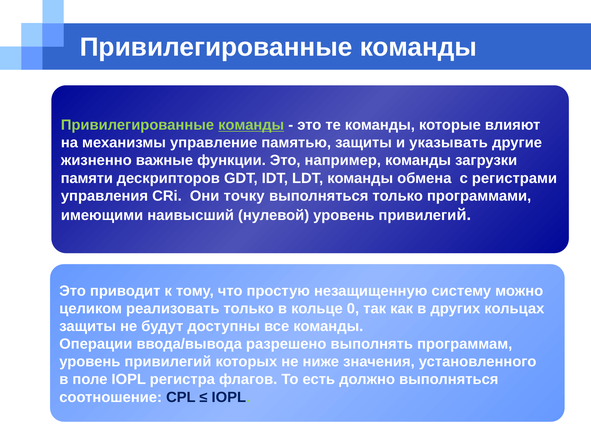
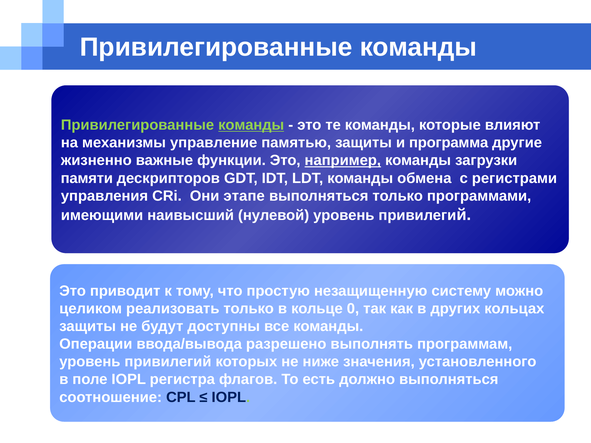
указывать: указывать -> программа
например underline: none -> present
точку: точку -> этапе
